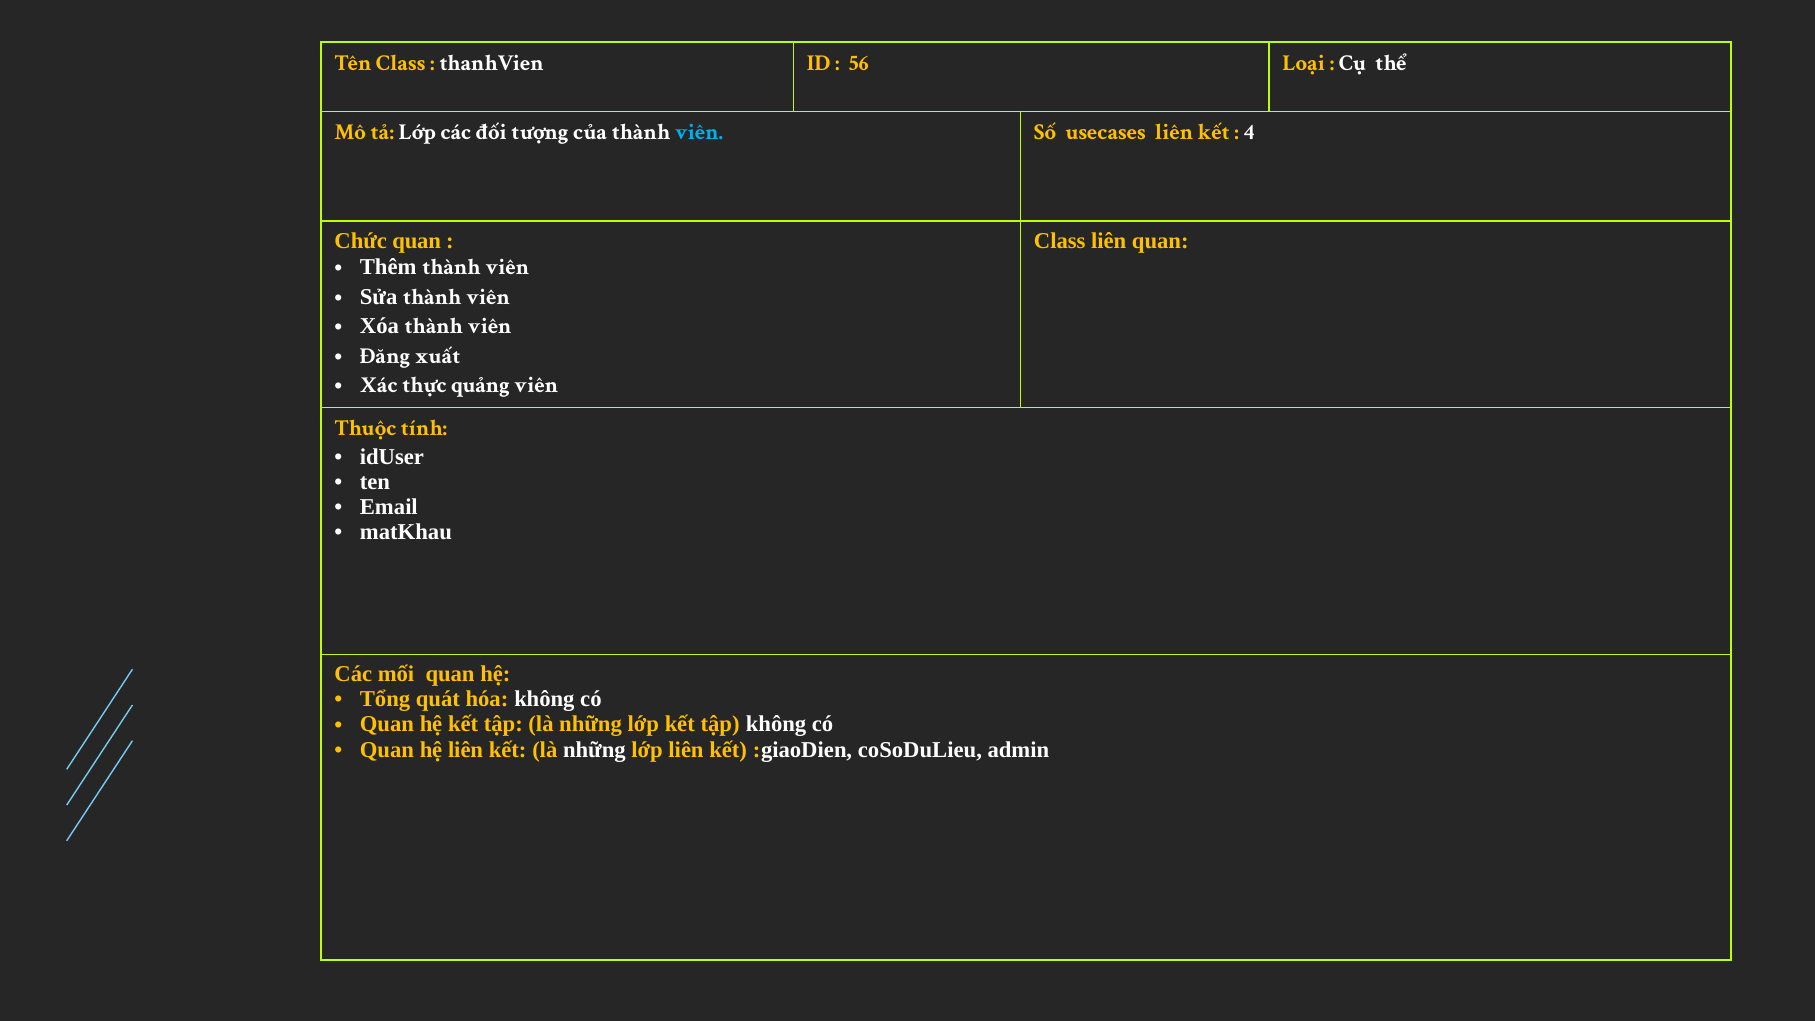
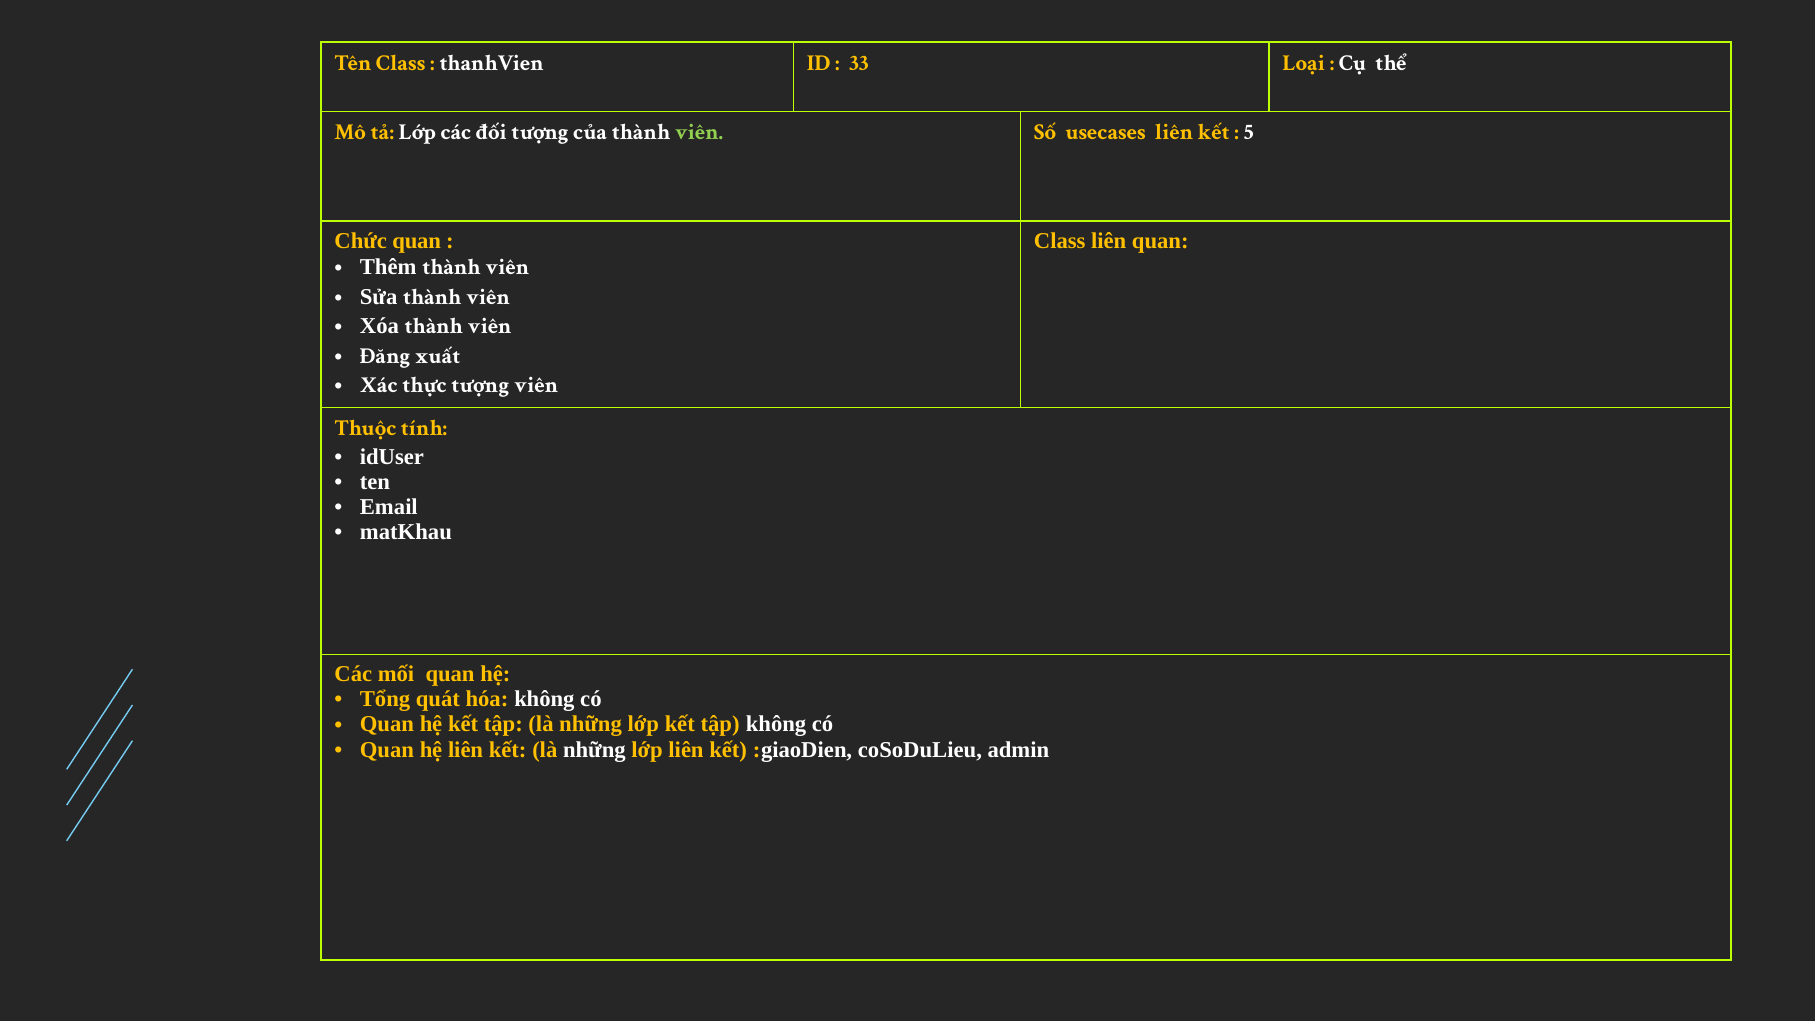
56: 56 -> 33
viên at (699, 133) colour: light blue -> light green
4: 4 -> 5
thực quảng: quảng -> tượng
